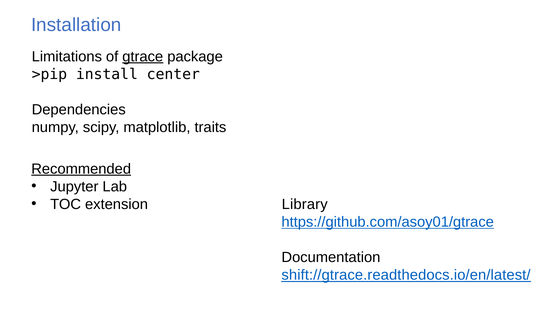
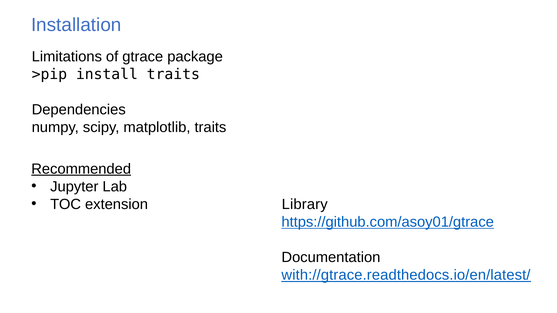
gtrace underline: present -> none
install center: center -> traits
shift://gtrace.readthedocs.io/en/latest/: shift://gtrace.readthedocs.io/en/latest/ -> with://gtrace.readthedocs.io/en/latest/
